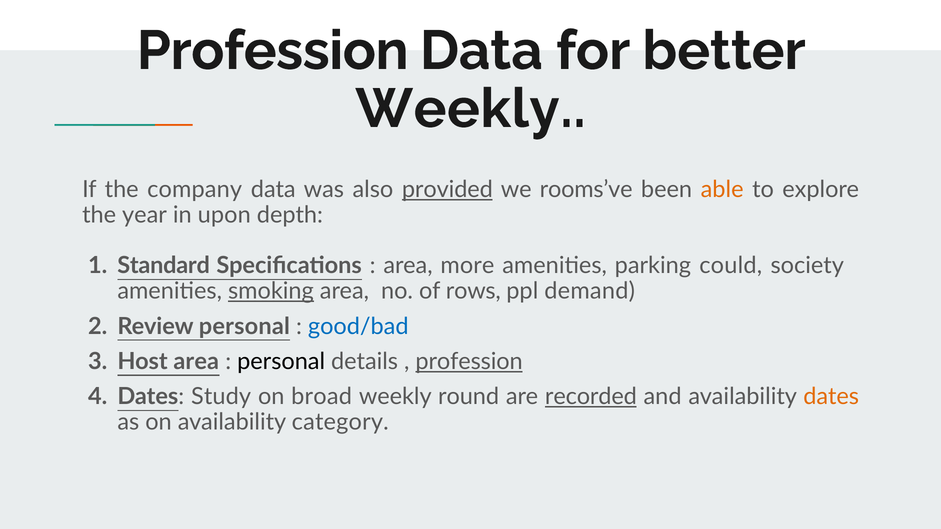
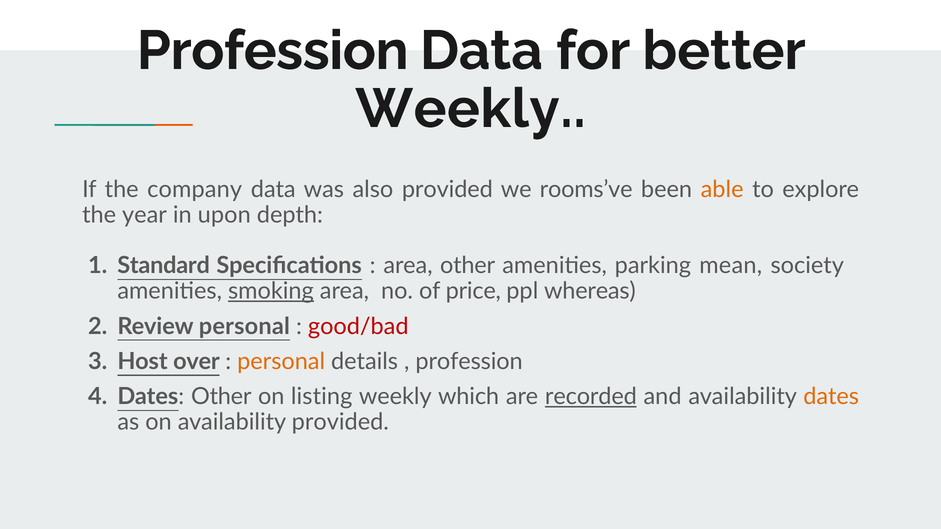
provided at (447, 190) underline: present -> none
area more: more -> other
could: could -> mean
rows: rows -> price
demand: demand -> whereas
good/bad colour: blue -> red
Host area: area -> over
personal at (281, 362) colour: black -> orange
profession at (469, 362) underline: present -> none
Dates Study: Study -> Other
broad: broad -> listing
round: round -> which
availability category: category -> provided
